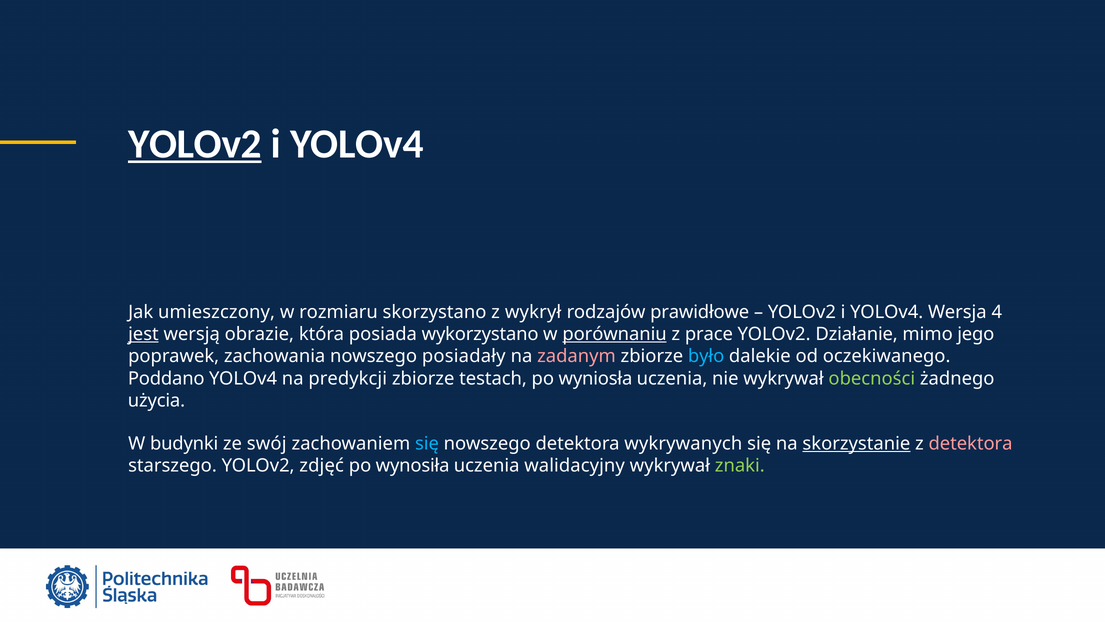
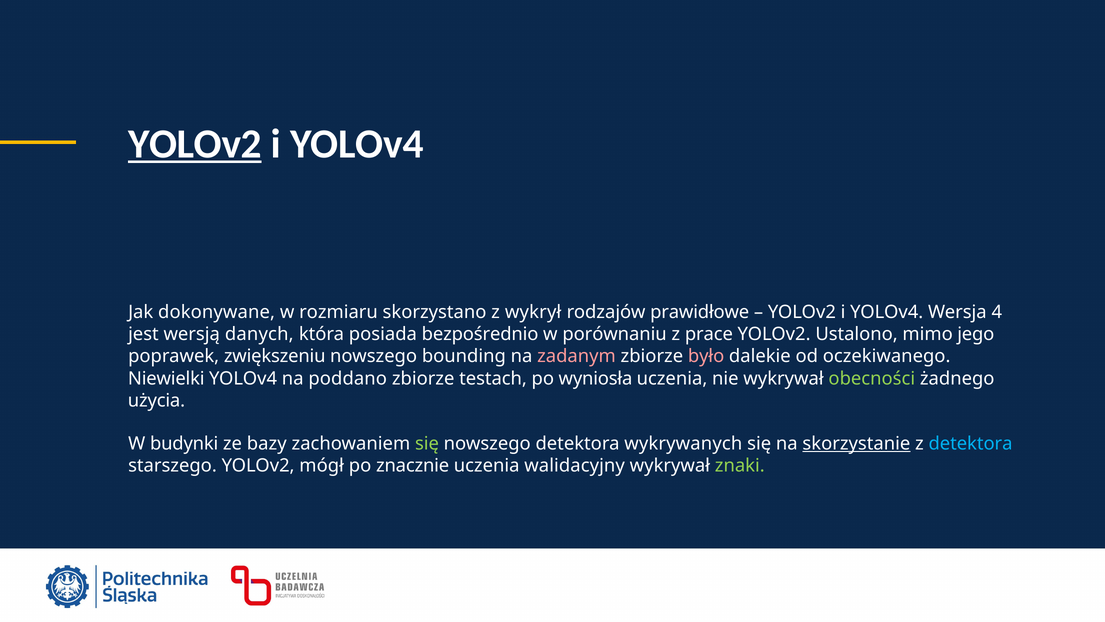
umieszczony: umieszczony -> dokonywane
jest underline: present -> none
obrazie: obrazie -> danych
wykorzystano: wykorzystano -> bezpośrednio
porównaniu underline: present -> none
Działanie: Działanie -> Ustalono
zachowania: zachowania -> zwiększeniu
posiadały: posiadały -> bounding
było colour: light blue -> pink
Poddano: Poddano -> Niewielki
predykcji: predykcji -> poddano
swój: swój -> bazy
się at (427, 443) colour: light blue -> light green
detektora at (971, 443) colour: pink -> light blue
zdjęć: zdjęć -> mógł
wynosiła: wynosiła -> znacznie
